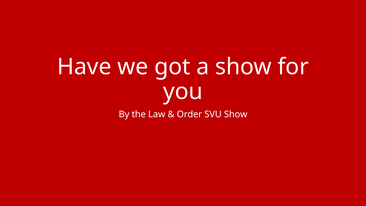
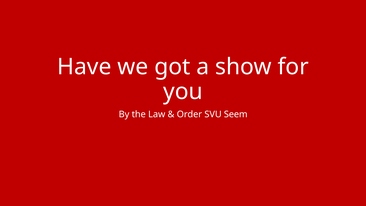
SVU Show: Show -> Seem
